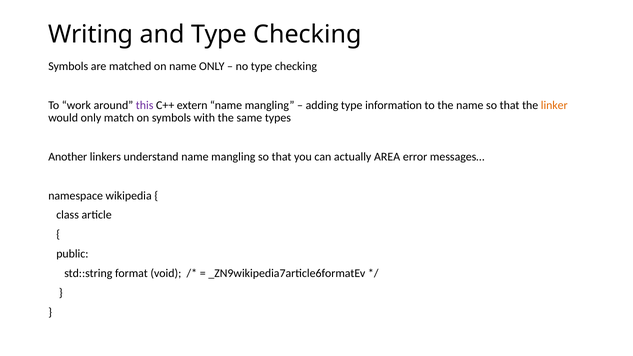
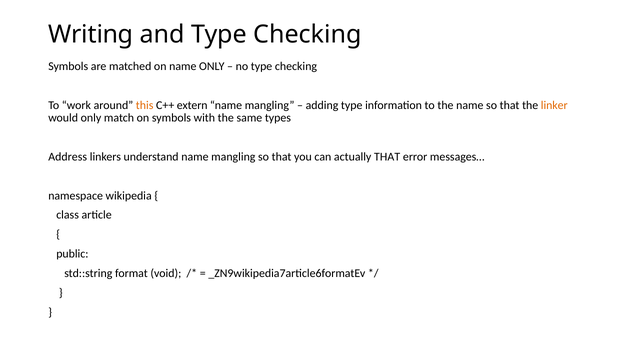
this colour: purple -> orange
Another: Another -> Address
actually AREA: AREA -> THAT
